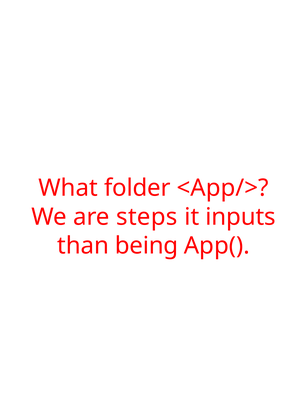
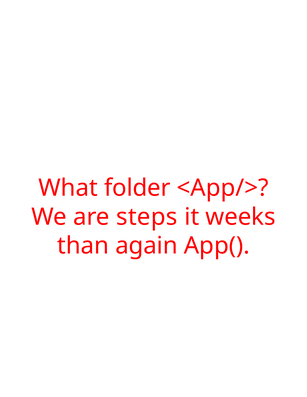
inputs: inputs -> weeks
being: being -> again
